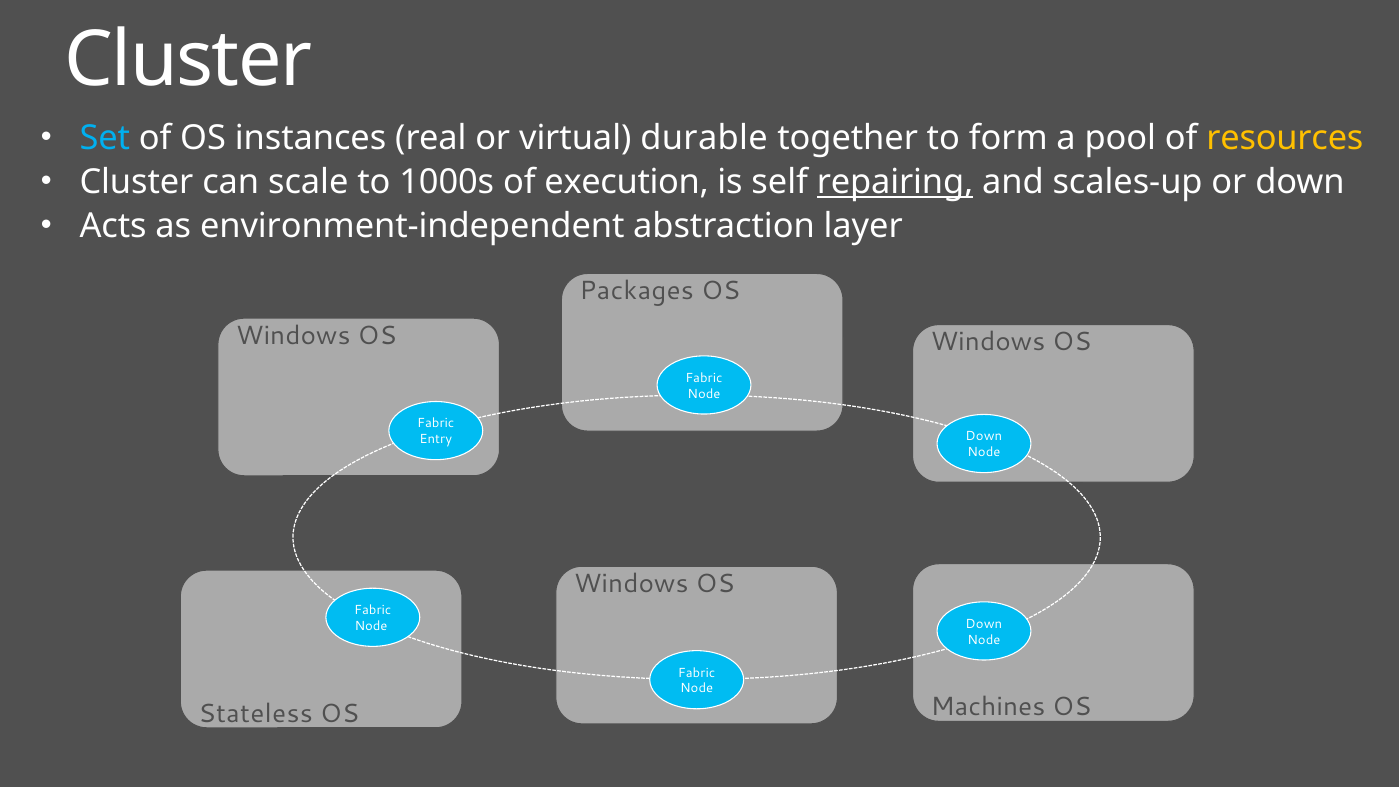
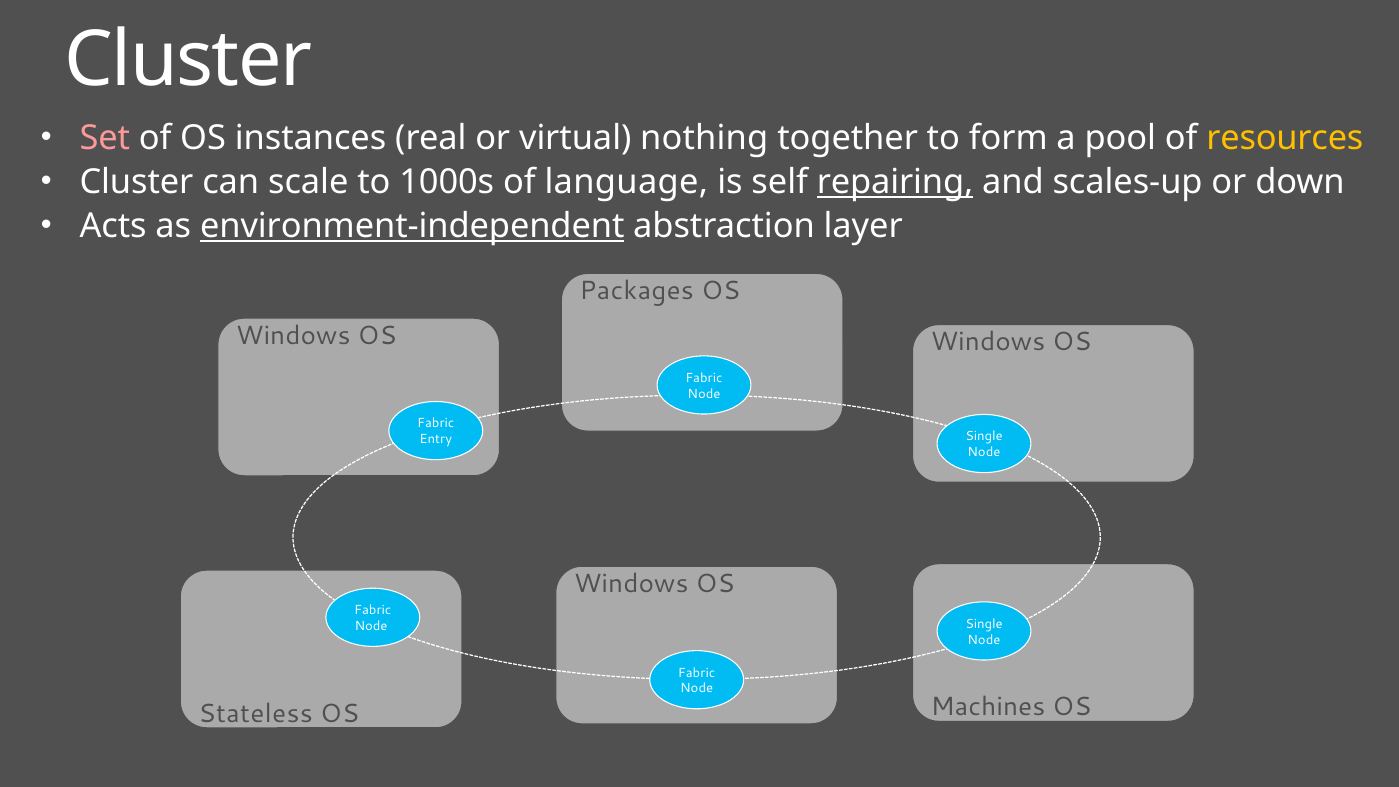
Set colour: light blue -> pink
durable: durable -> nothing
execution: execution -> language
environment-independent underline: none -> present
Down at (984, 436): Down -> Single
Down at (984, 624): Down -> Single
